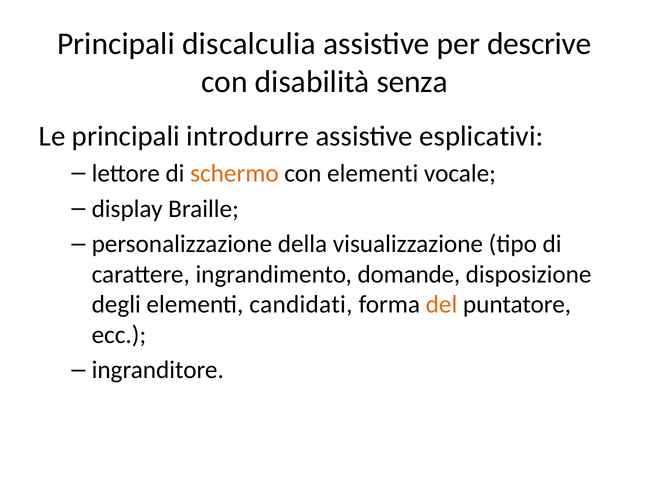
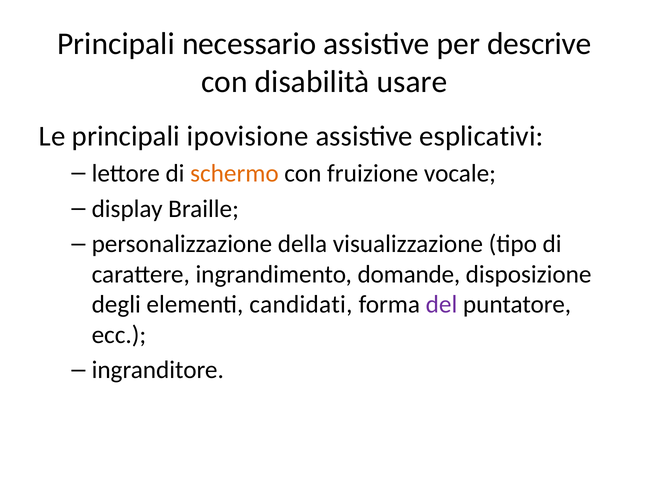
discalculia: discalculia -> necessario
senza: senza -> usare
introdurre: introdurre -> ipovisione
con elementi: elementi -> fruizione
del colour: orange -> purple
